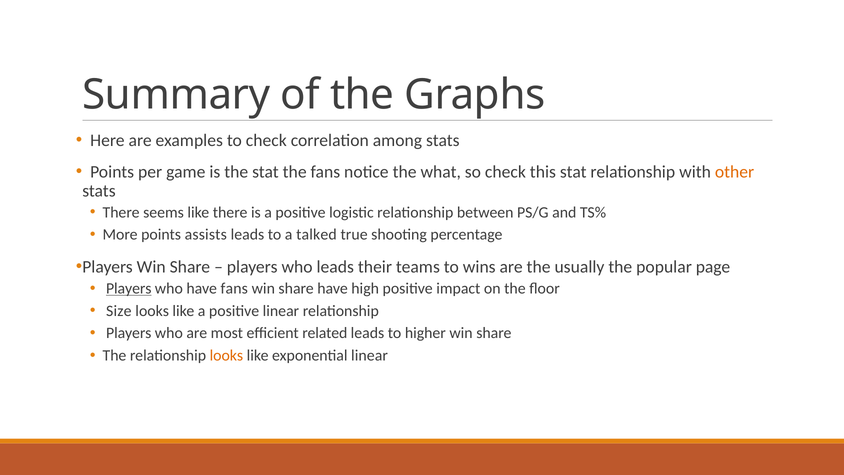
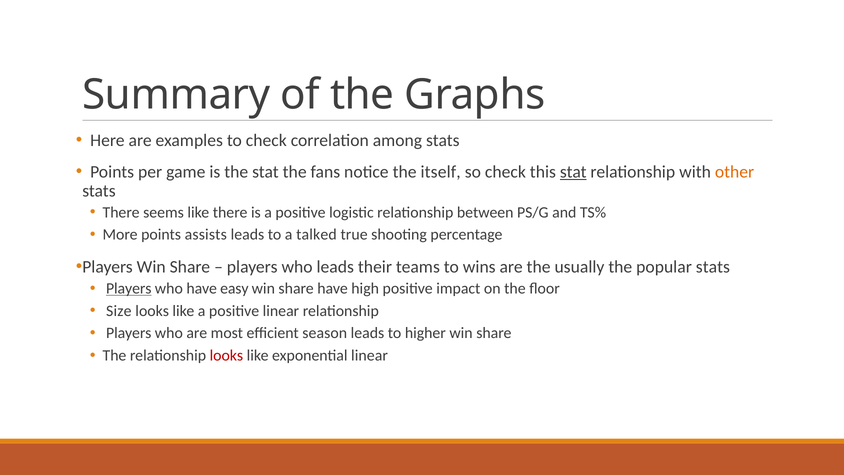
what: what -> itself
stat at (573, 172) underline: none -> present
popular page: page -> stats
have fans: fans -> easy
related: related -> season
looks at (226, 355) colour: orange -> red
